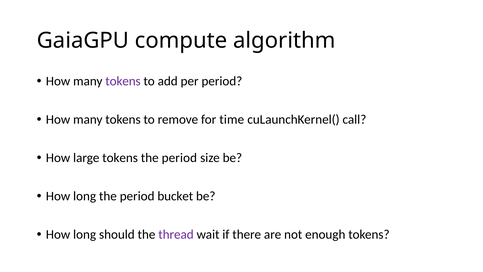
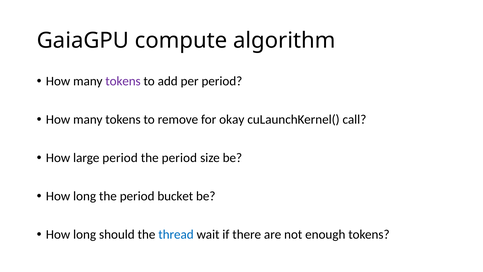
time: time -> okay
large tokens: tokens -> period
thread colour: purple -> blue
